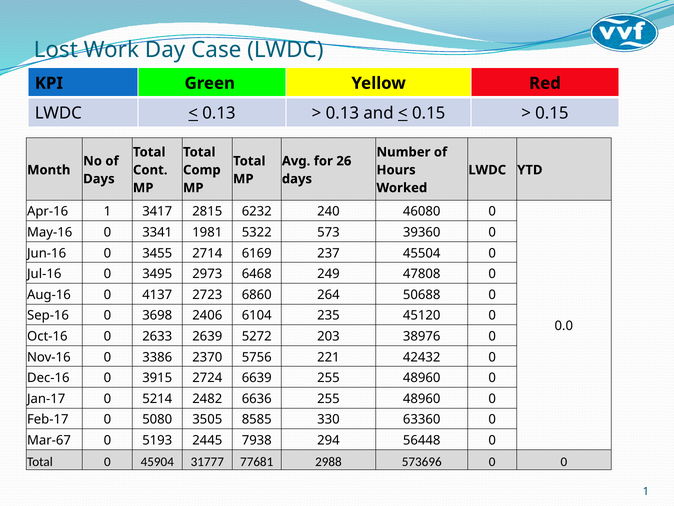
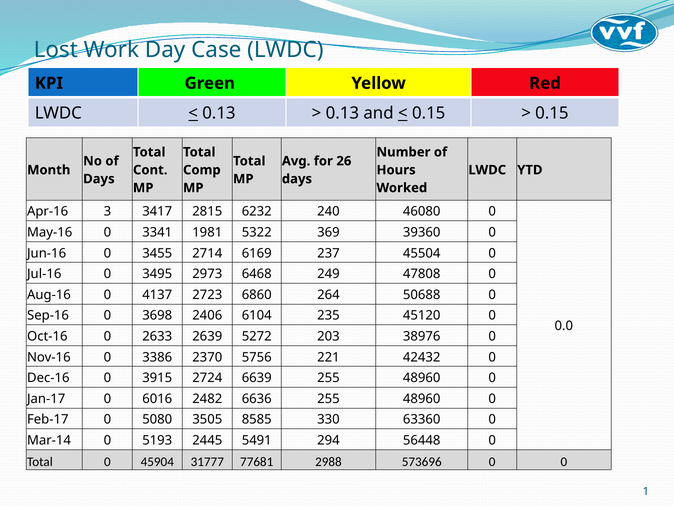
Apr-16 1: 1 -> 3
573: 573 -> 369
5214: 5214 -> 6016
Mar-67: Mar-67 -> Mar-14
7938: 7938 -> 5491
